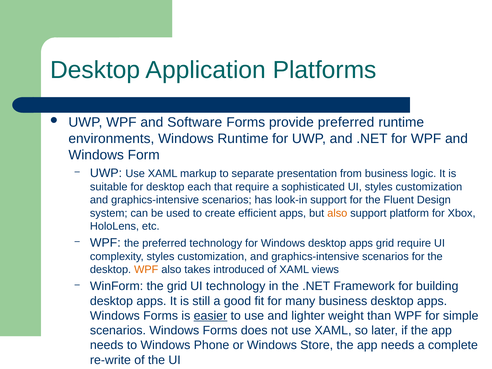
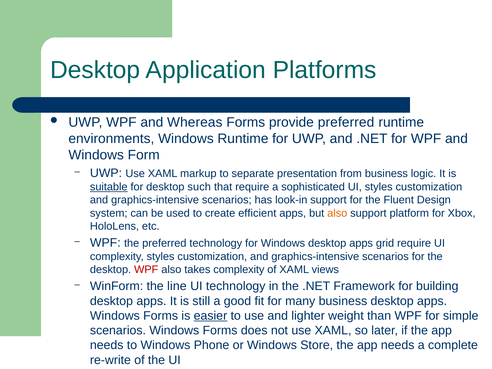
Software: Software -> Whereas
suitable underline: none -> present
each: each -> such
WPF at (146, 270) colour: orange -> red
takes introduced: introduced -> complexity
the grid: grid -> line
